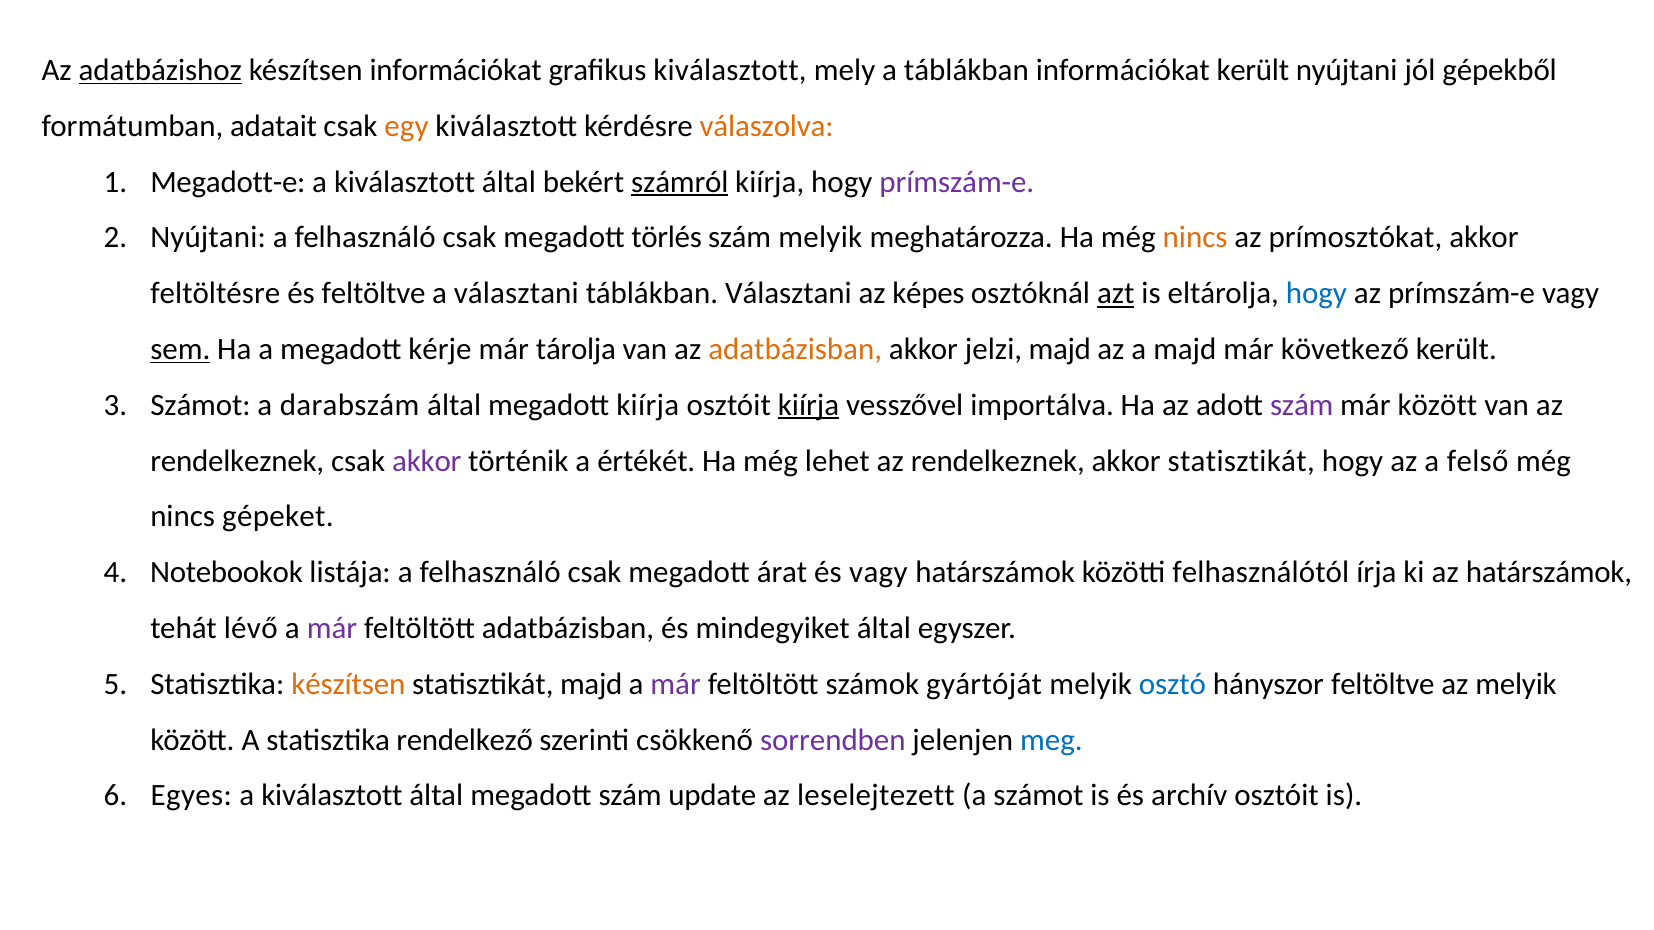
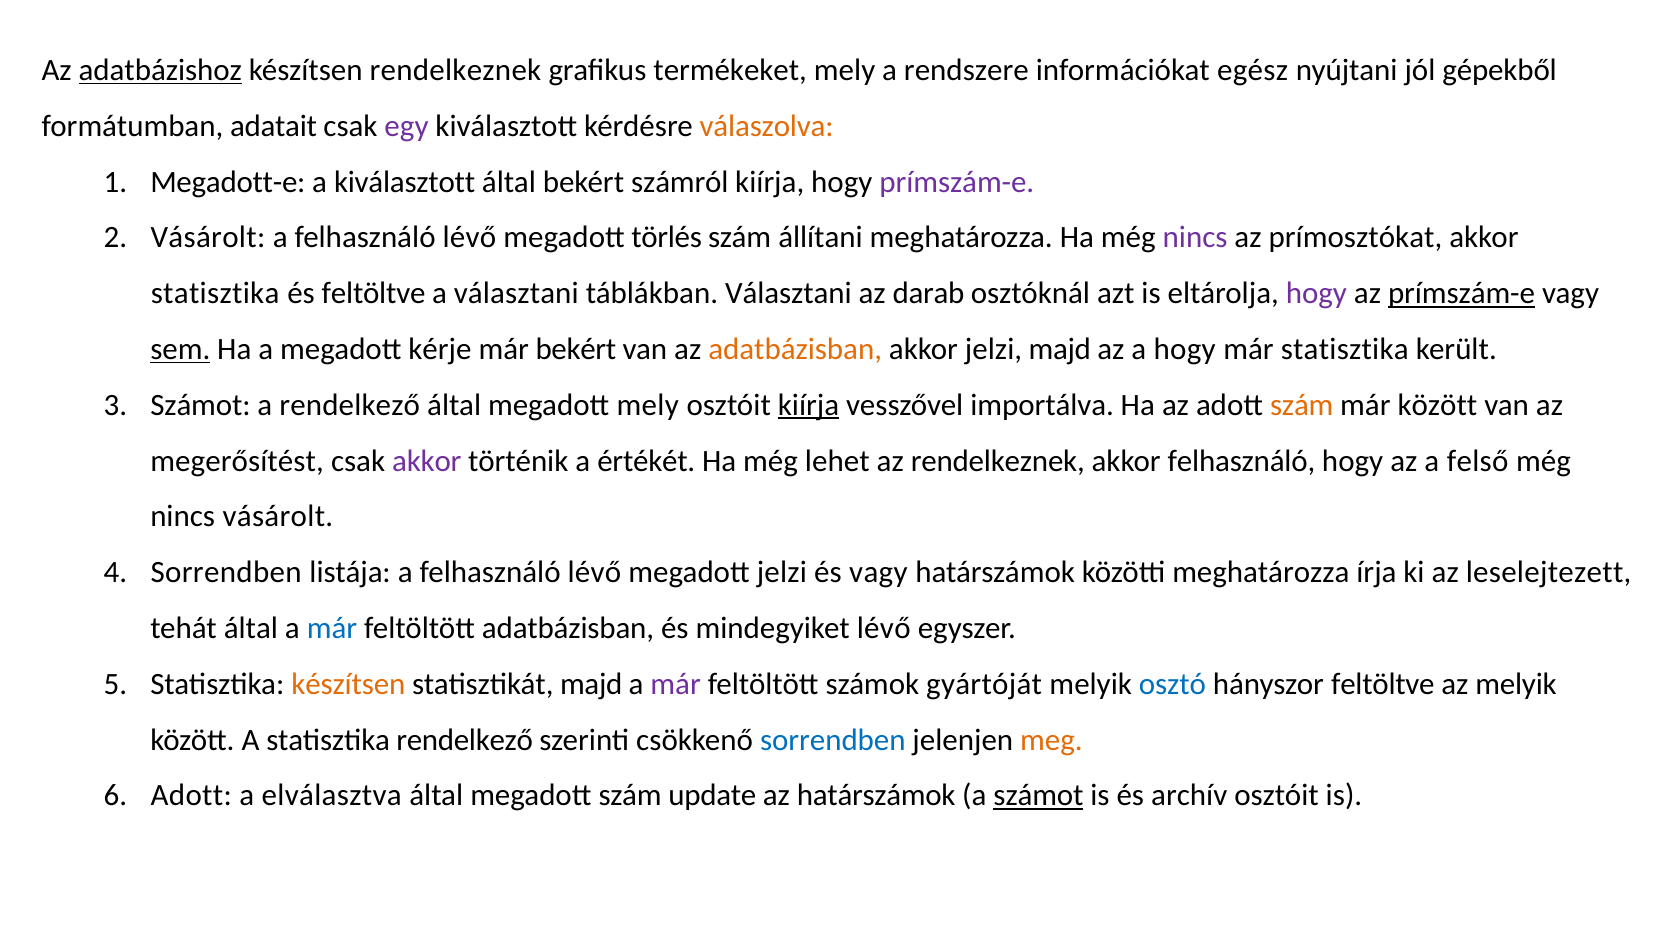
készítsen információkat: információkat -> rendelkeznek
grafikus kiválasztott: kiválasztott -> termékeket
a táblákban: táblákban -> rendszere
információkat került: került -> egész
egy colour: orange -> purple
számról underline: present -> none
Nyújtani at (208, 238): Nyújtani -> Vásárolt
csak at (470, 238): csak -> lévő
szám melyik: melyik -> állítani
nincs at (1195, 238) colour: orange -> purple
feltöltésre at (215, 293): feltöltésre -> statisztika
képes: képes -> darab
azt underline: present -> none
hogy at (1316, 293) colour: blue -> purple
prímszám-e at (1462, 293) underline: none -> present
már tárolja: tárolja -> bekért
a majd: majd -> hogy
már következő: következő -> statisztika
a darabszám: darabszám -> rendelkező
megadott kiírja: kiírja -> mely
szám at (1302, 405) colour: purple -> orange
rendelkeznek at (237, 461): rendelkeznek -> megerősítést
akkor statisztikát: statisztikát -> felhasználó
nincs gépeket: gépeket -> vásárolt
Notebookok at (226, 573): Notebookok -> Sorrendben
listája a felhasználó csak: csak -> lévő
megadott árat: árat -> jelzi
közötti felhasználótól: felhasználótól -> meghatározza
az határszámok: határszámok -> leselejtezett
tehát lévő: lévő -> által
már at (332, 628) colour: purple -> blue
mindegyiket által: által -> lévő
sorrendben at (833, 740) colour: purple -> blue
meg colour: blue -> orange
Egyes at (191, 796): Egyes -> Adott
kiválasztott at (332, 796): kiválasztott -> elválasztva
az leselejtezett: leselejtezett -> határszámok
számot at (1039, 796) underline: none -> present
